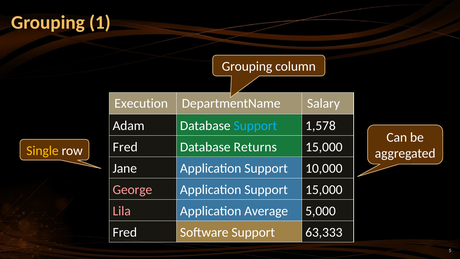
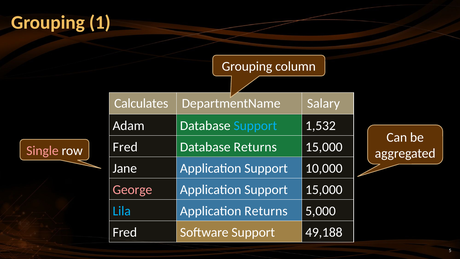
Execution: Execution -> Calculates
1,578: 1,578 -> 1,532
Single colour: yellow -> pink
Lila colour: pink -> light blue
Application Average: Average -> Returns
63,333: 63,333 -> 49,188
